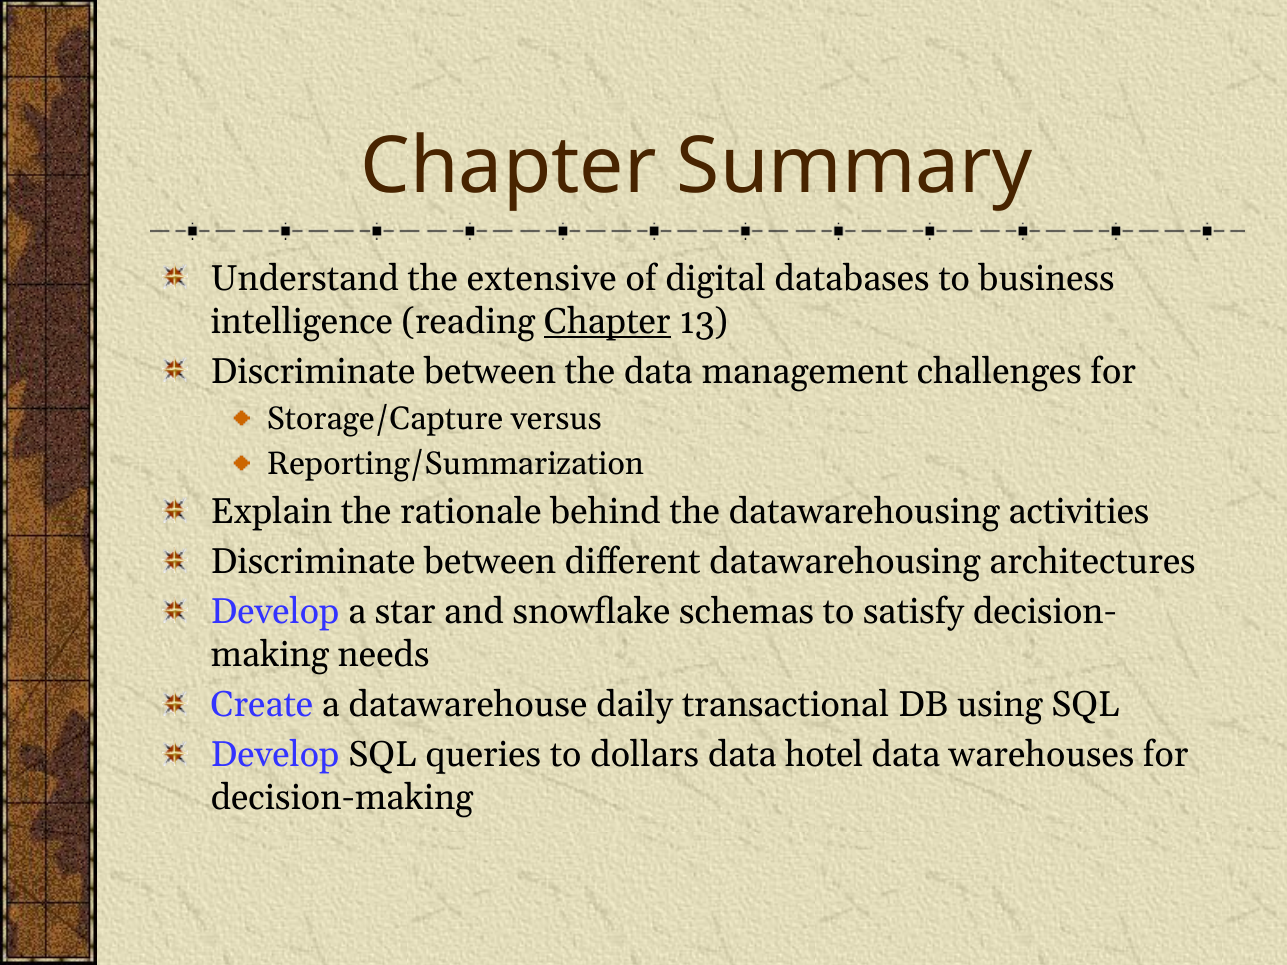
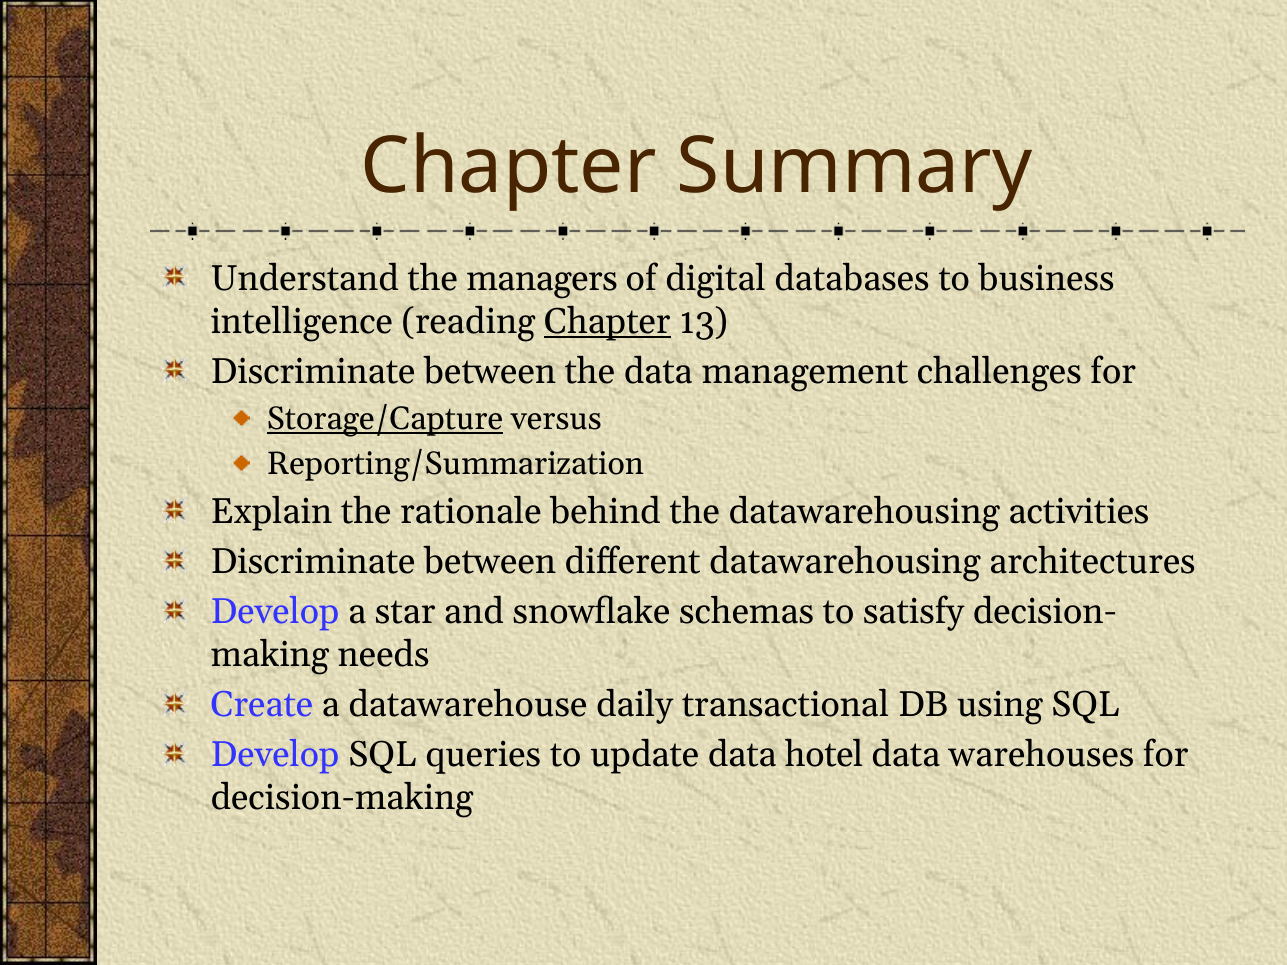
extensive: extensive -> managers
Storage/Capture underline: none -> present
dollars: dollars -> update
